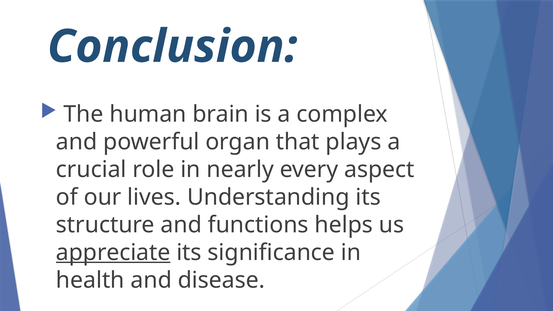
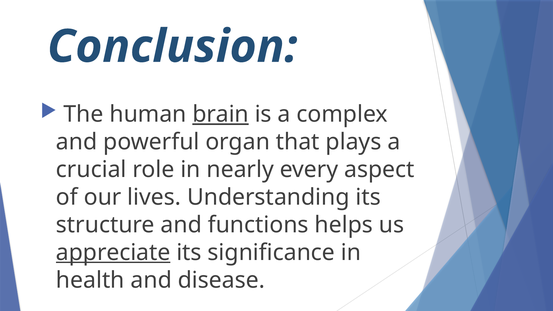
brain underline: none -> present
